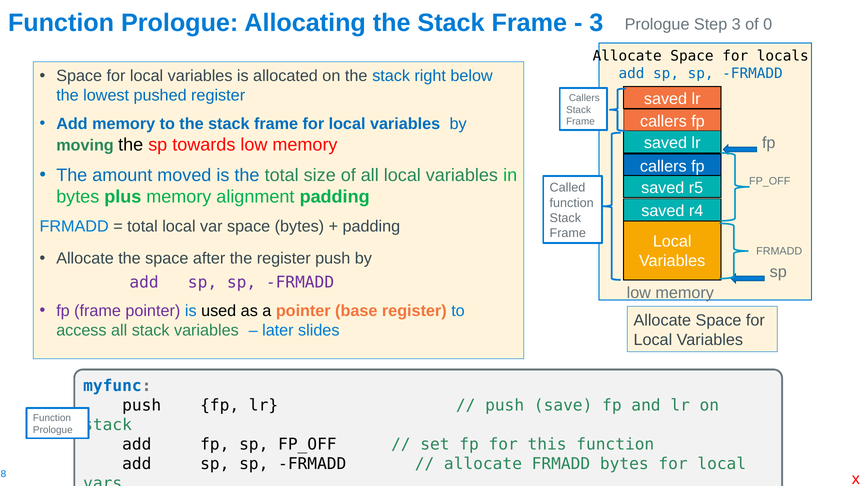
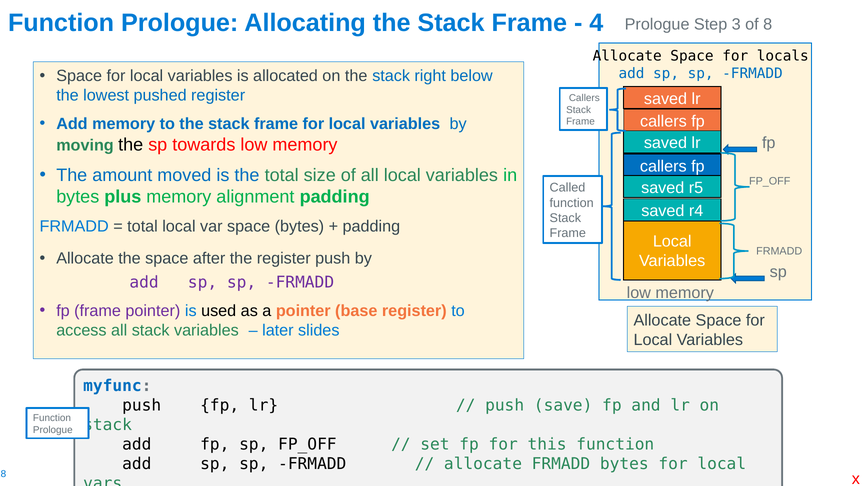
3 at (596, 23): 3 -> 4
0: 0 -> 8
